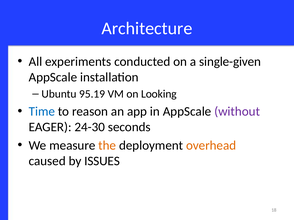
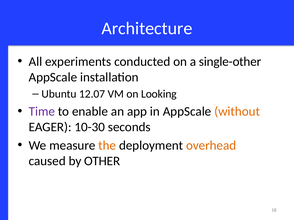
single-given: single-given -> single-other
95.19: 95.19 -> 12.07
Time colour: blue -> purple
reason: reason -> enable
without colour: purple -> orange
24-30: 24-30 -> 10-30
ISSUES: ISSUES -> OTHER
